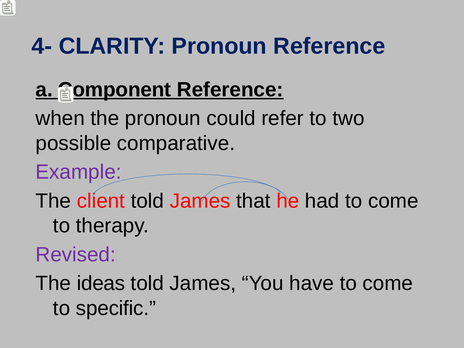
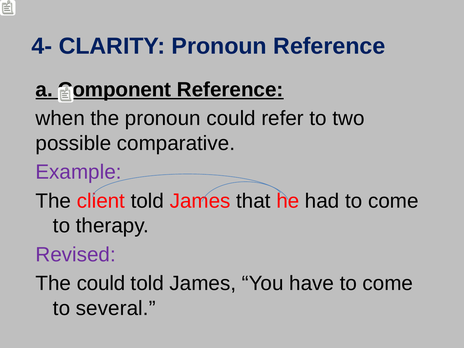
The ideas: ideas -> could
specific: specific -> several
